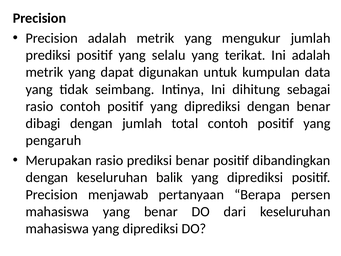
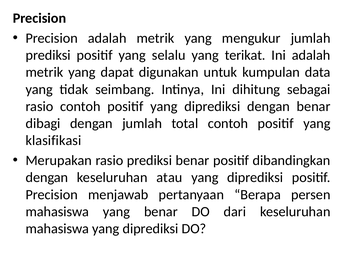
pengaruh: pengaruh -> klasifikasi
balik: balik -> atau
